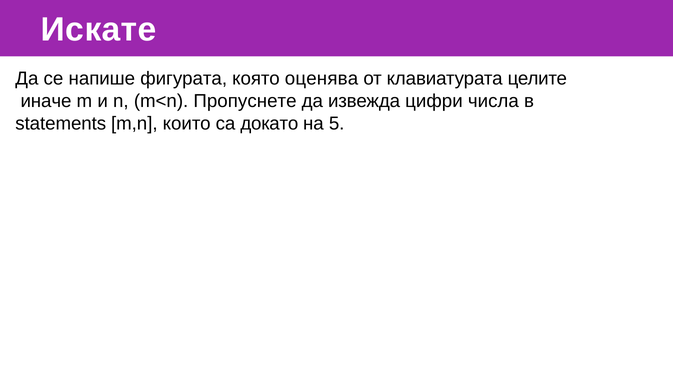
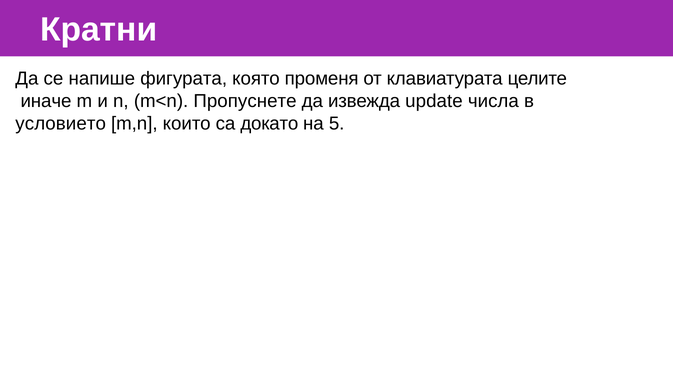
Искате: Искате -> Кратни
оценява: оценява -> променя
цифри: цифри -> update
statements: statements -> условието
